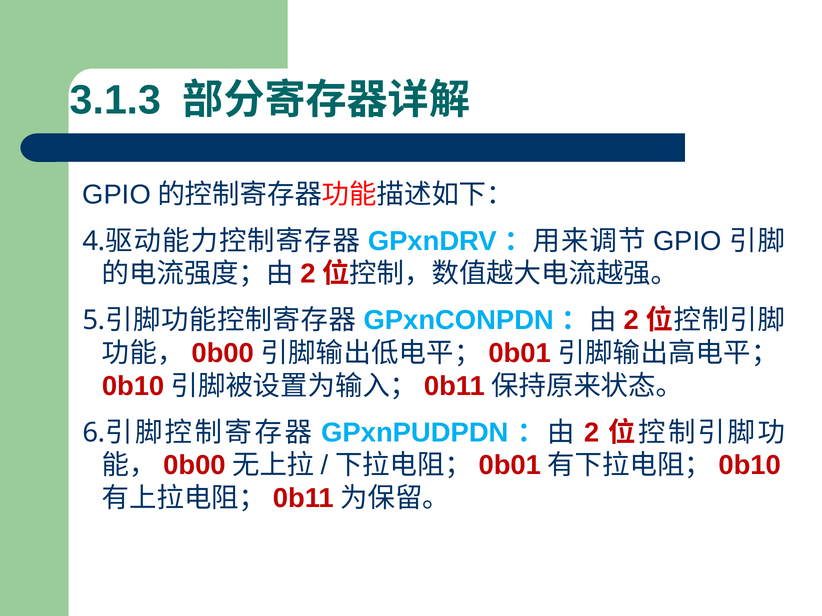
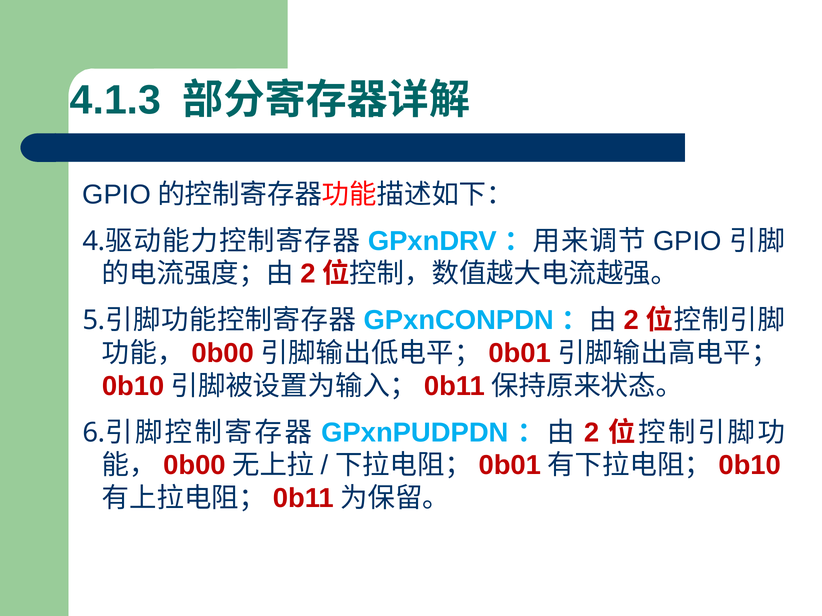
3.1.3: 3.1.3 -> 4.1.3
